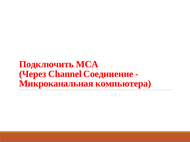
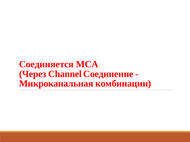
Подключить: Подключить -> Соединяется
компьютера: компьютера -> комбинации
